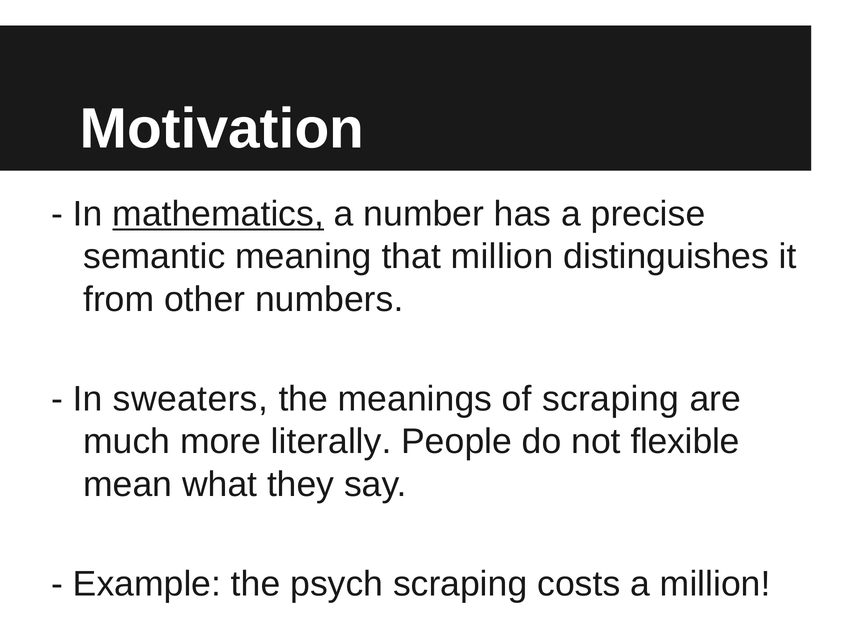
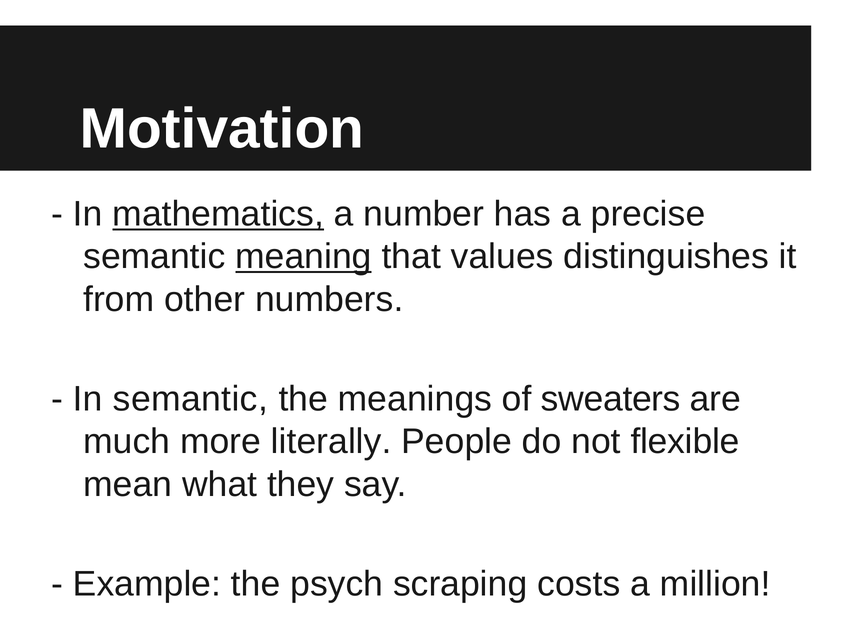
meaning underline: none -> present
that million: million -> values
In sweaters: sweaters -> semantic
of scraping: scraping -> sweaters
